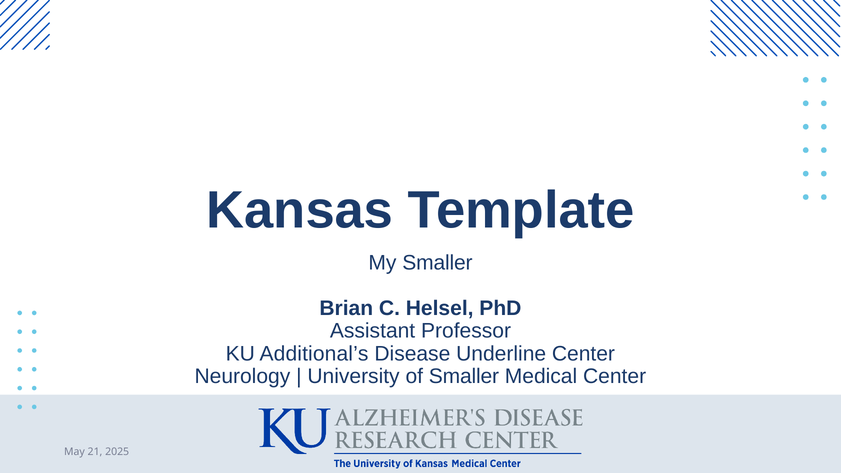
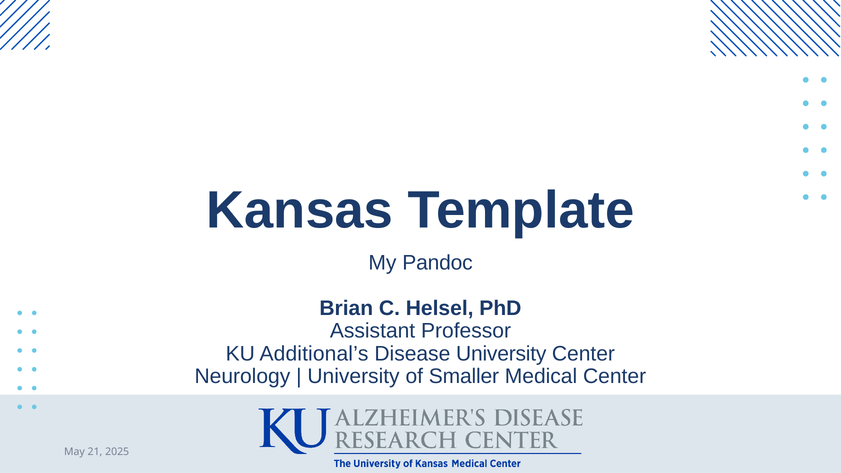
My Smaller: Smaller -> Pandoc
Disease Underline: Underline -> University
